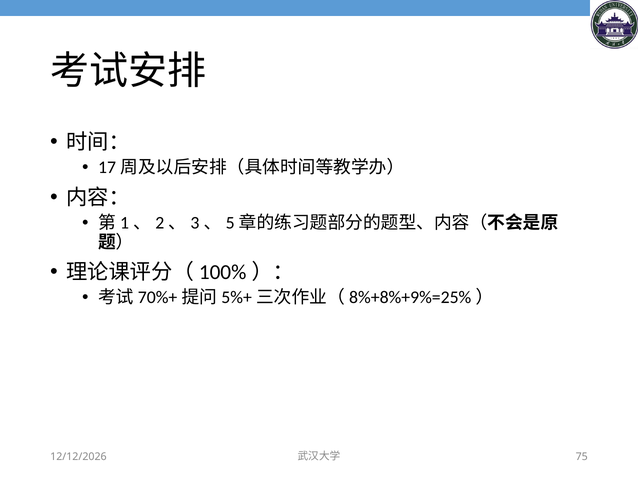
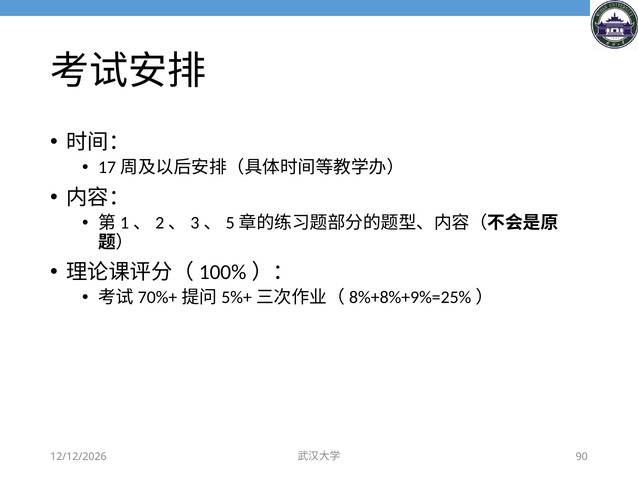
75: 75 -> 90
